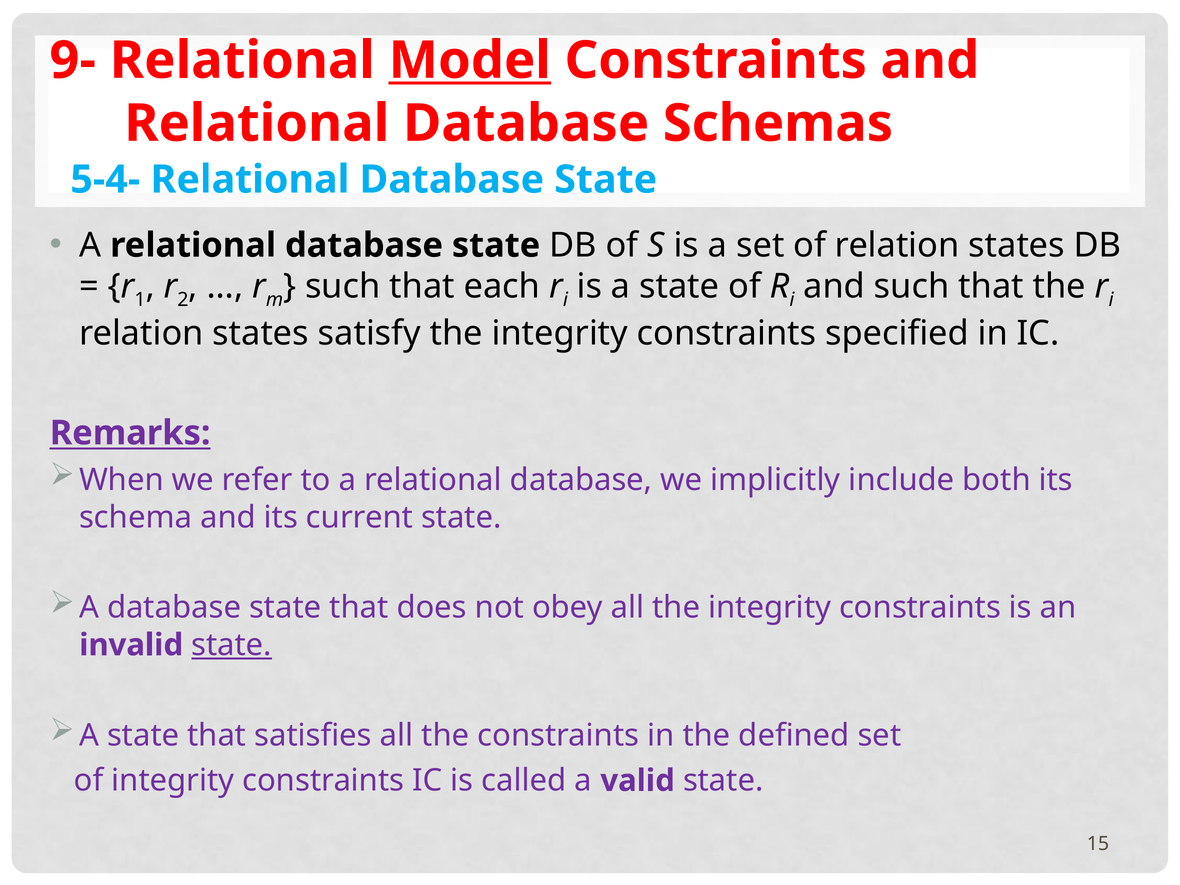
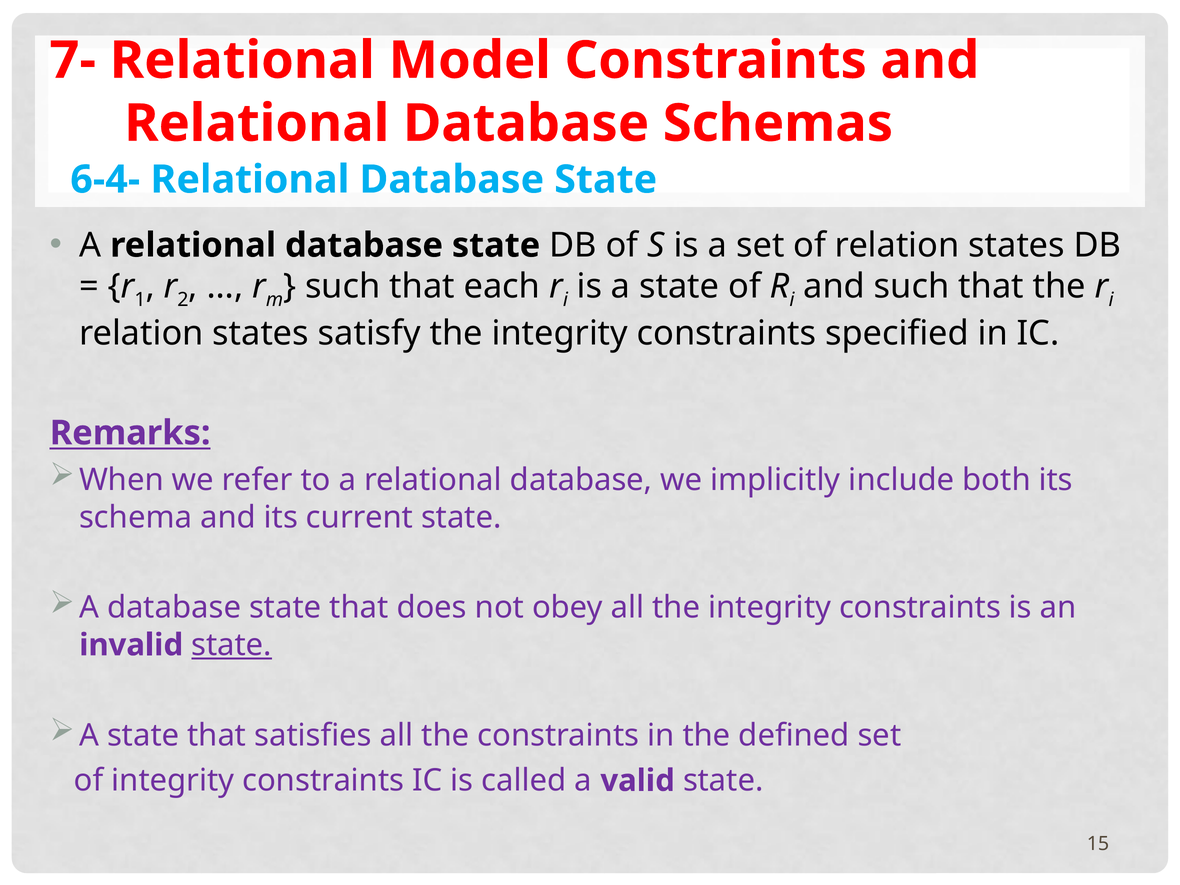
9-: 9- -> 7-
Model underline: present -> none
5-4-: 5-4- -> 6-4-
